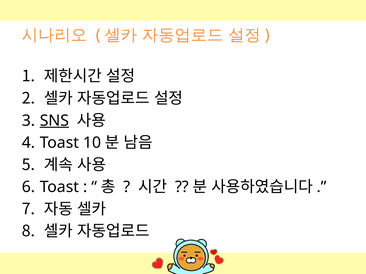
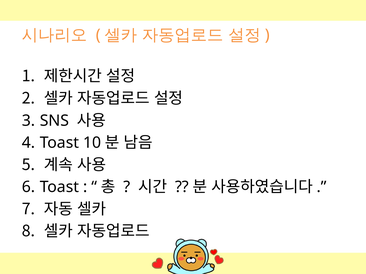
SNS underline: present -> none
